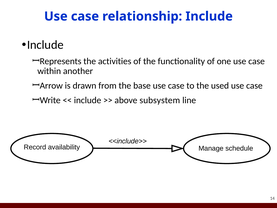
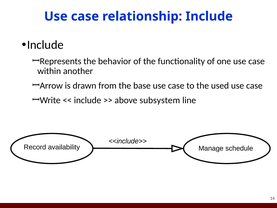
activities: activities -> behavior
